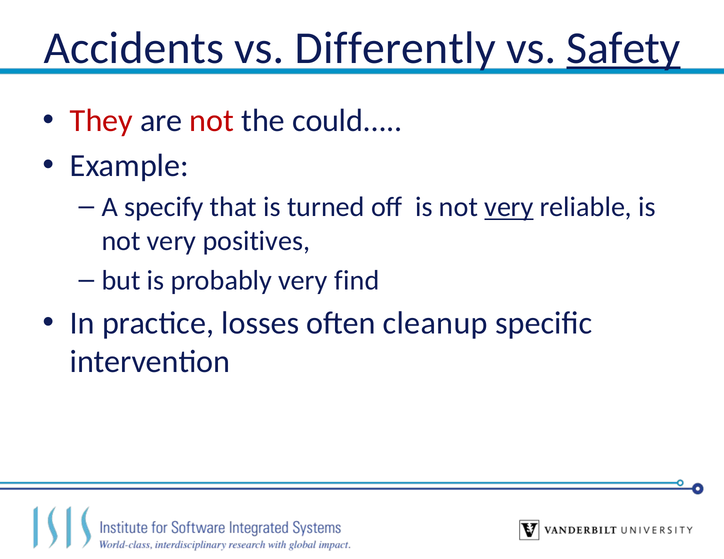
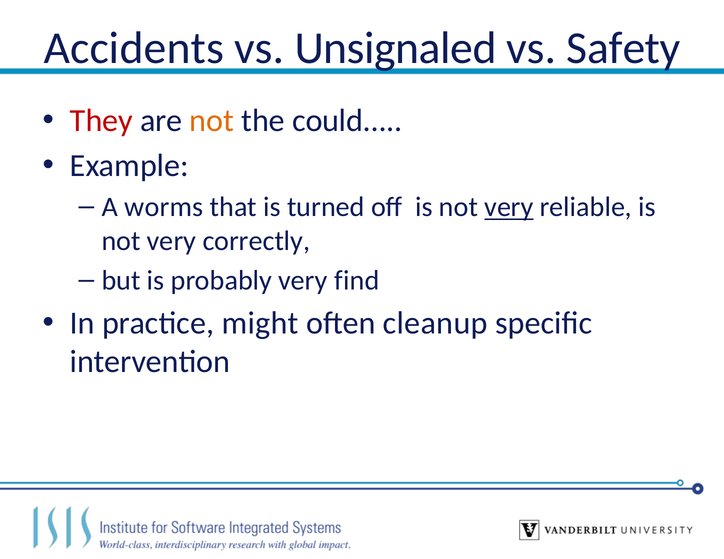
Differently: Differently -> Unsignaled
Safety underline: present -> none
not at (212, 121) colour: red -> orange
specify: specify -> worms
positives: positives -> correctly
losses: losses -> might
